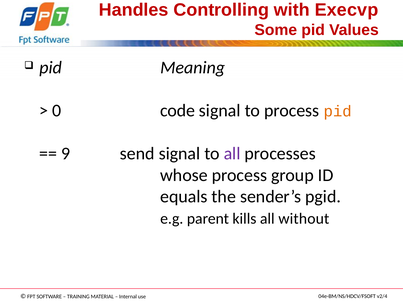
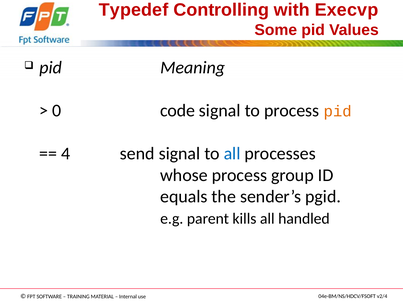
Handles: Handles -> Typedef
9: 9 -> 4
all at (232, 154) colour: purple -> blue
without: without -> handled
